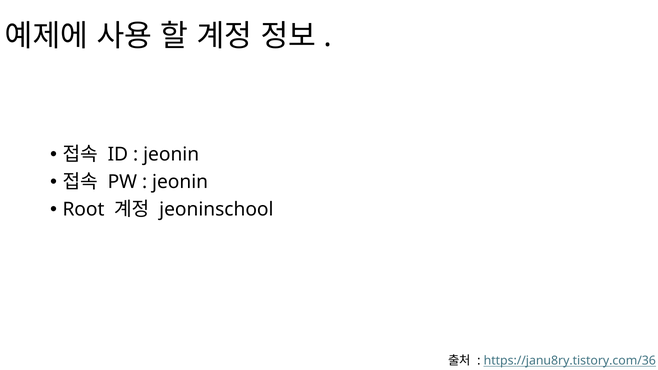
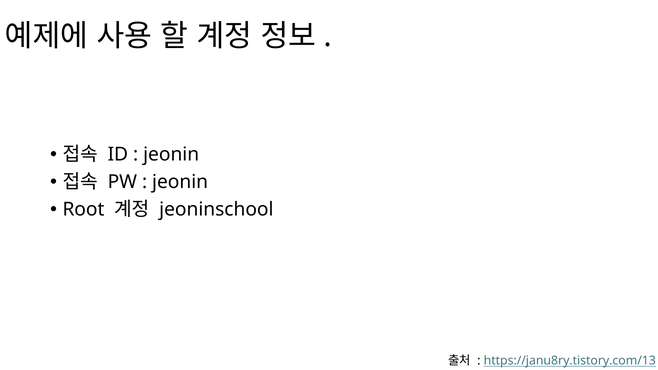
https://janu8ry.tistory.com/36: https://janu8ry.tistory.com/36 -> https://janu8ry.tistory.com/13
